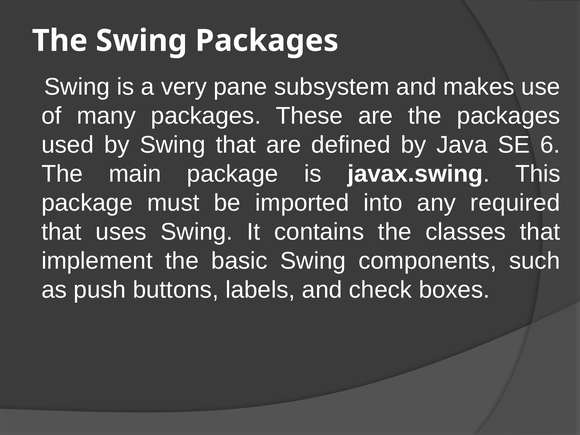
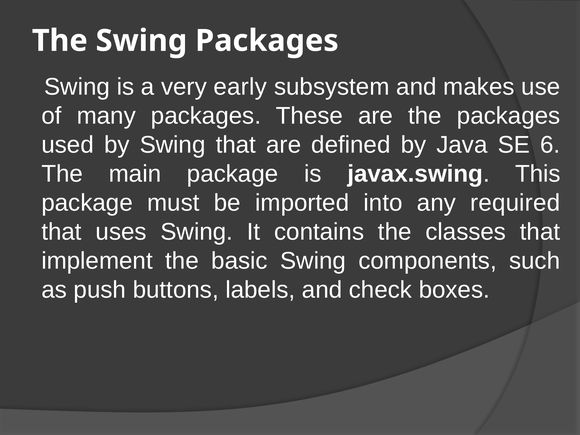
pane: pane -> early
